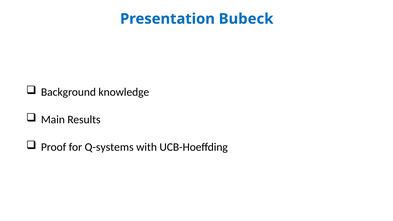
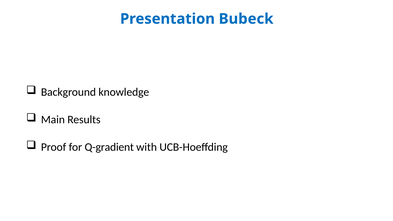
Q-systems: Q-systems -> Q-gradient
